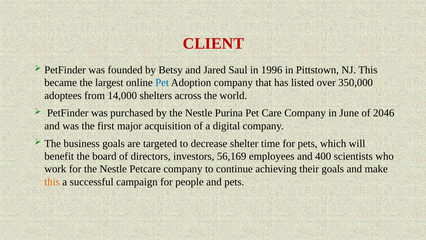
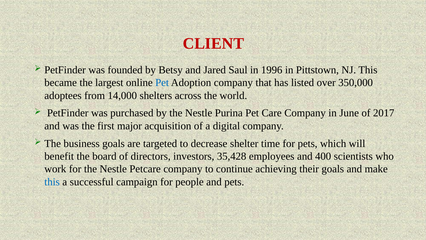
2046: 2046 -> 2017
56,169: 56,169 -> 35,428
this at (52, 182) colour: orange -> blue
